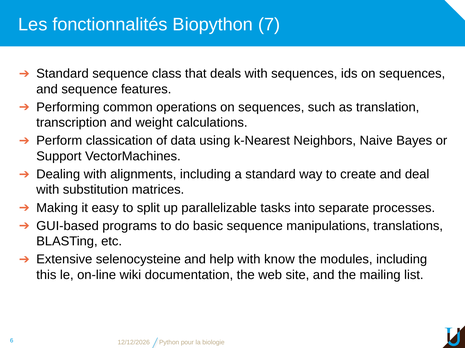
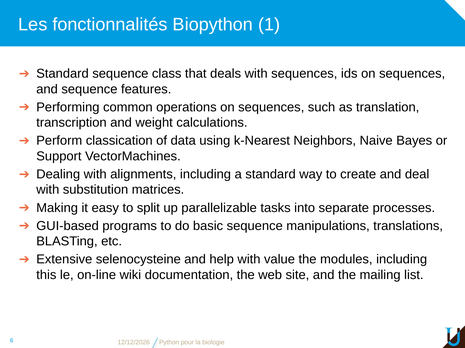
7: 7 -> 1
know: know -> value
